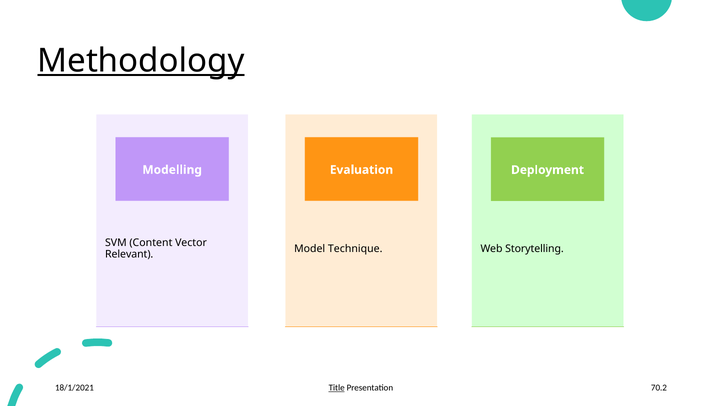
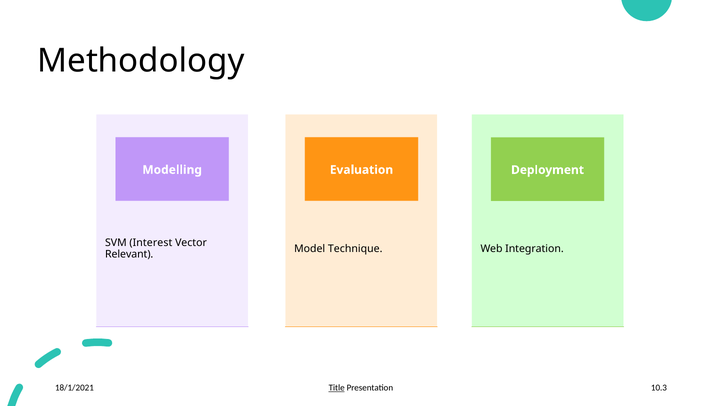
Methodology underline: present -> none
Content: Content -> Interest
Storytelling: Storytelling -> Integration
70.2: 70.2 -> 10.3
